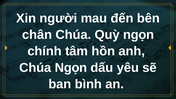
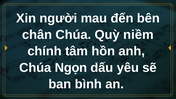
Quỳ ngọn: ngọn -> niềm
